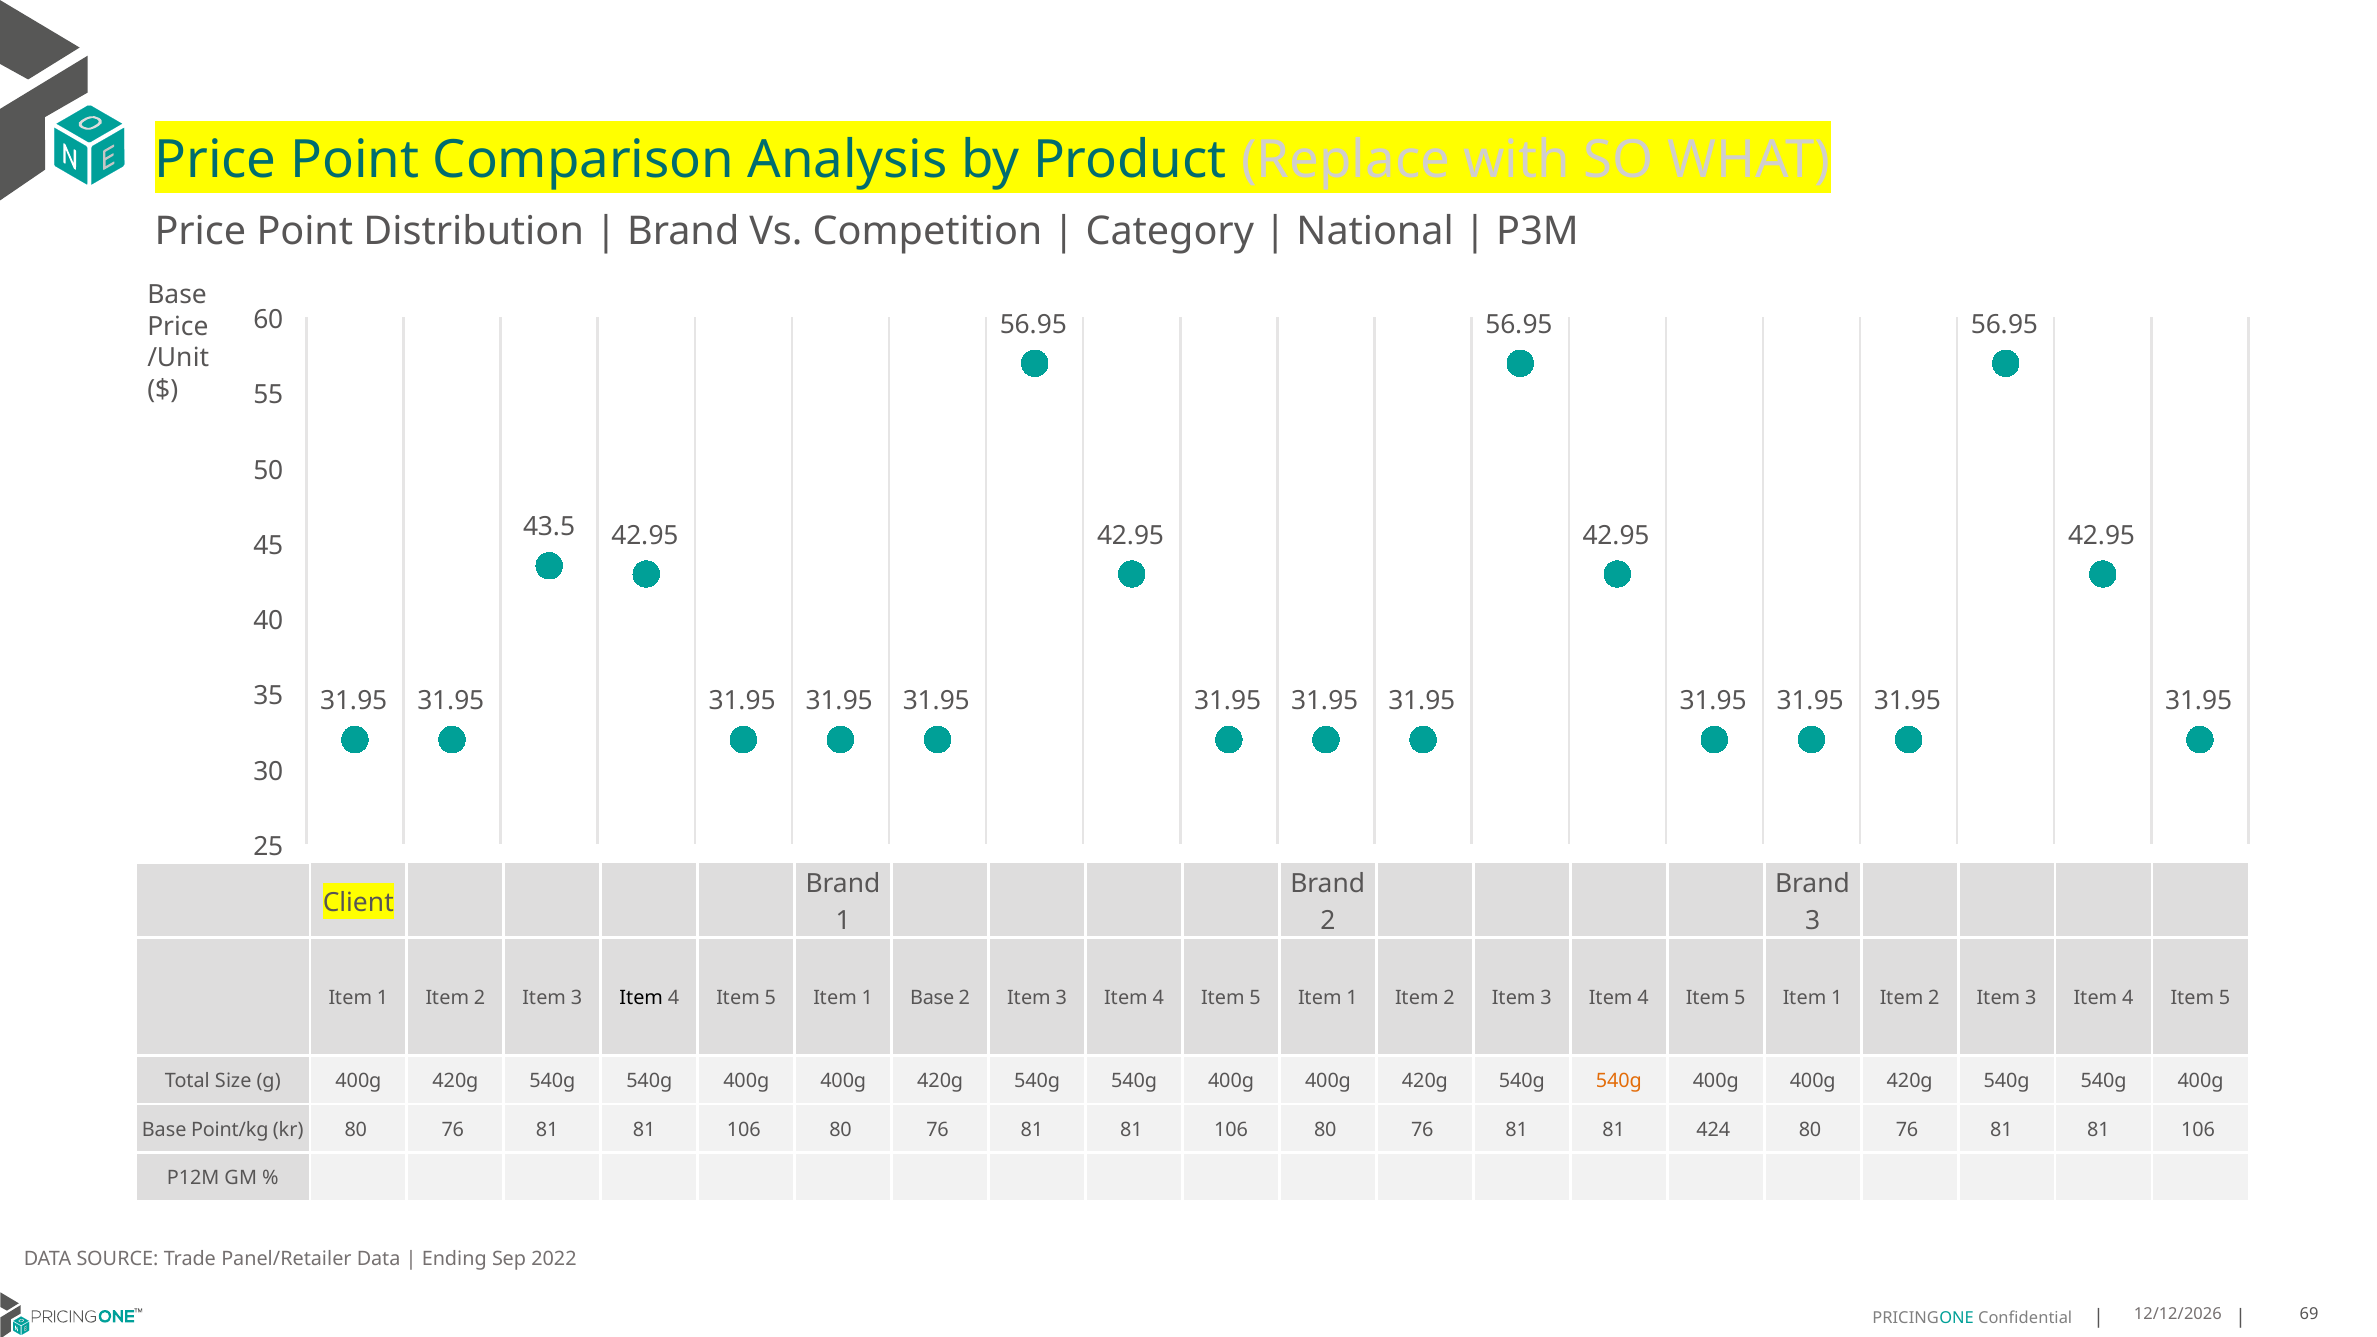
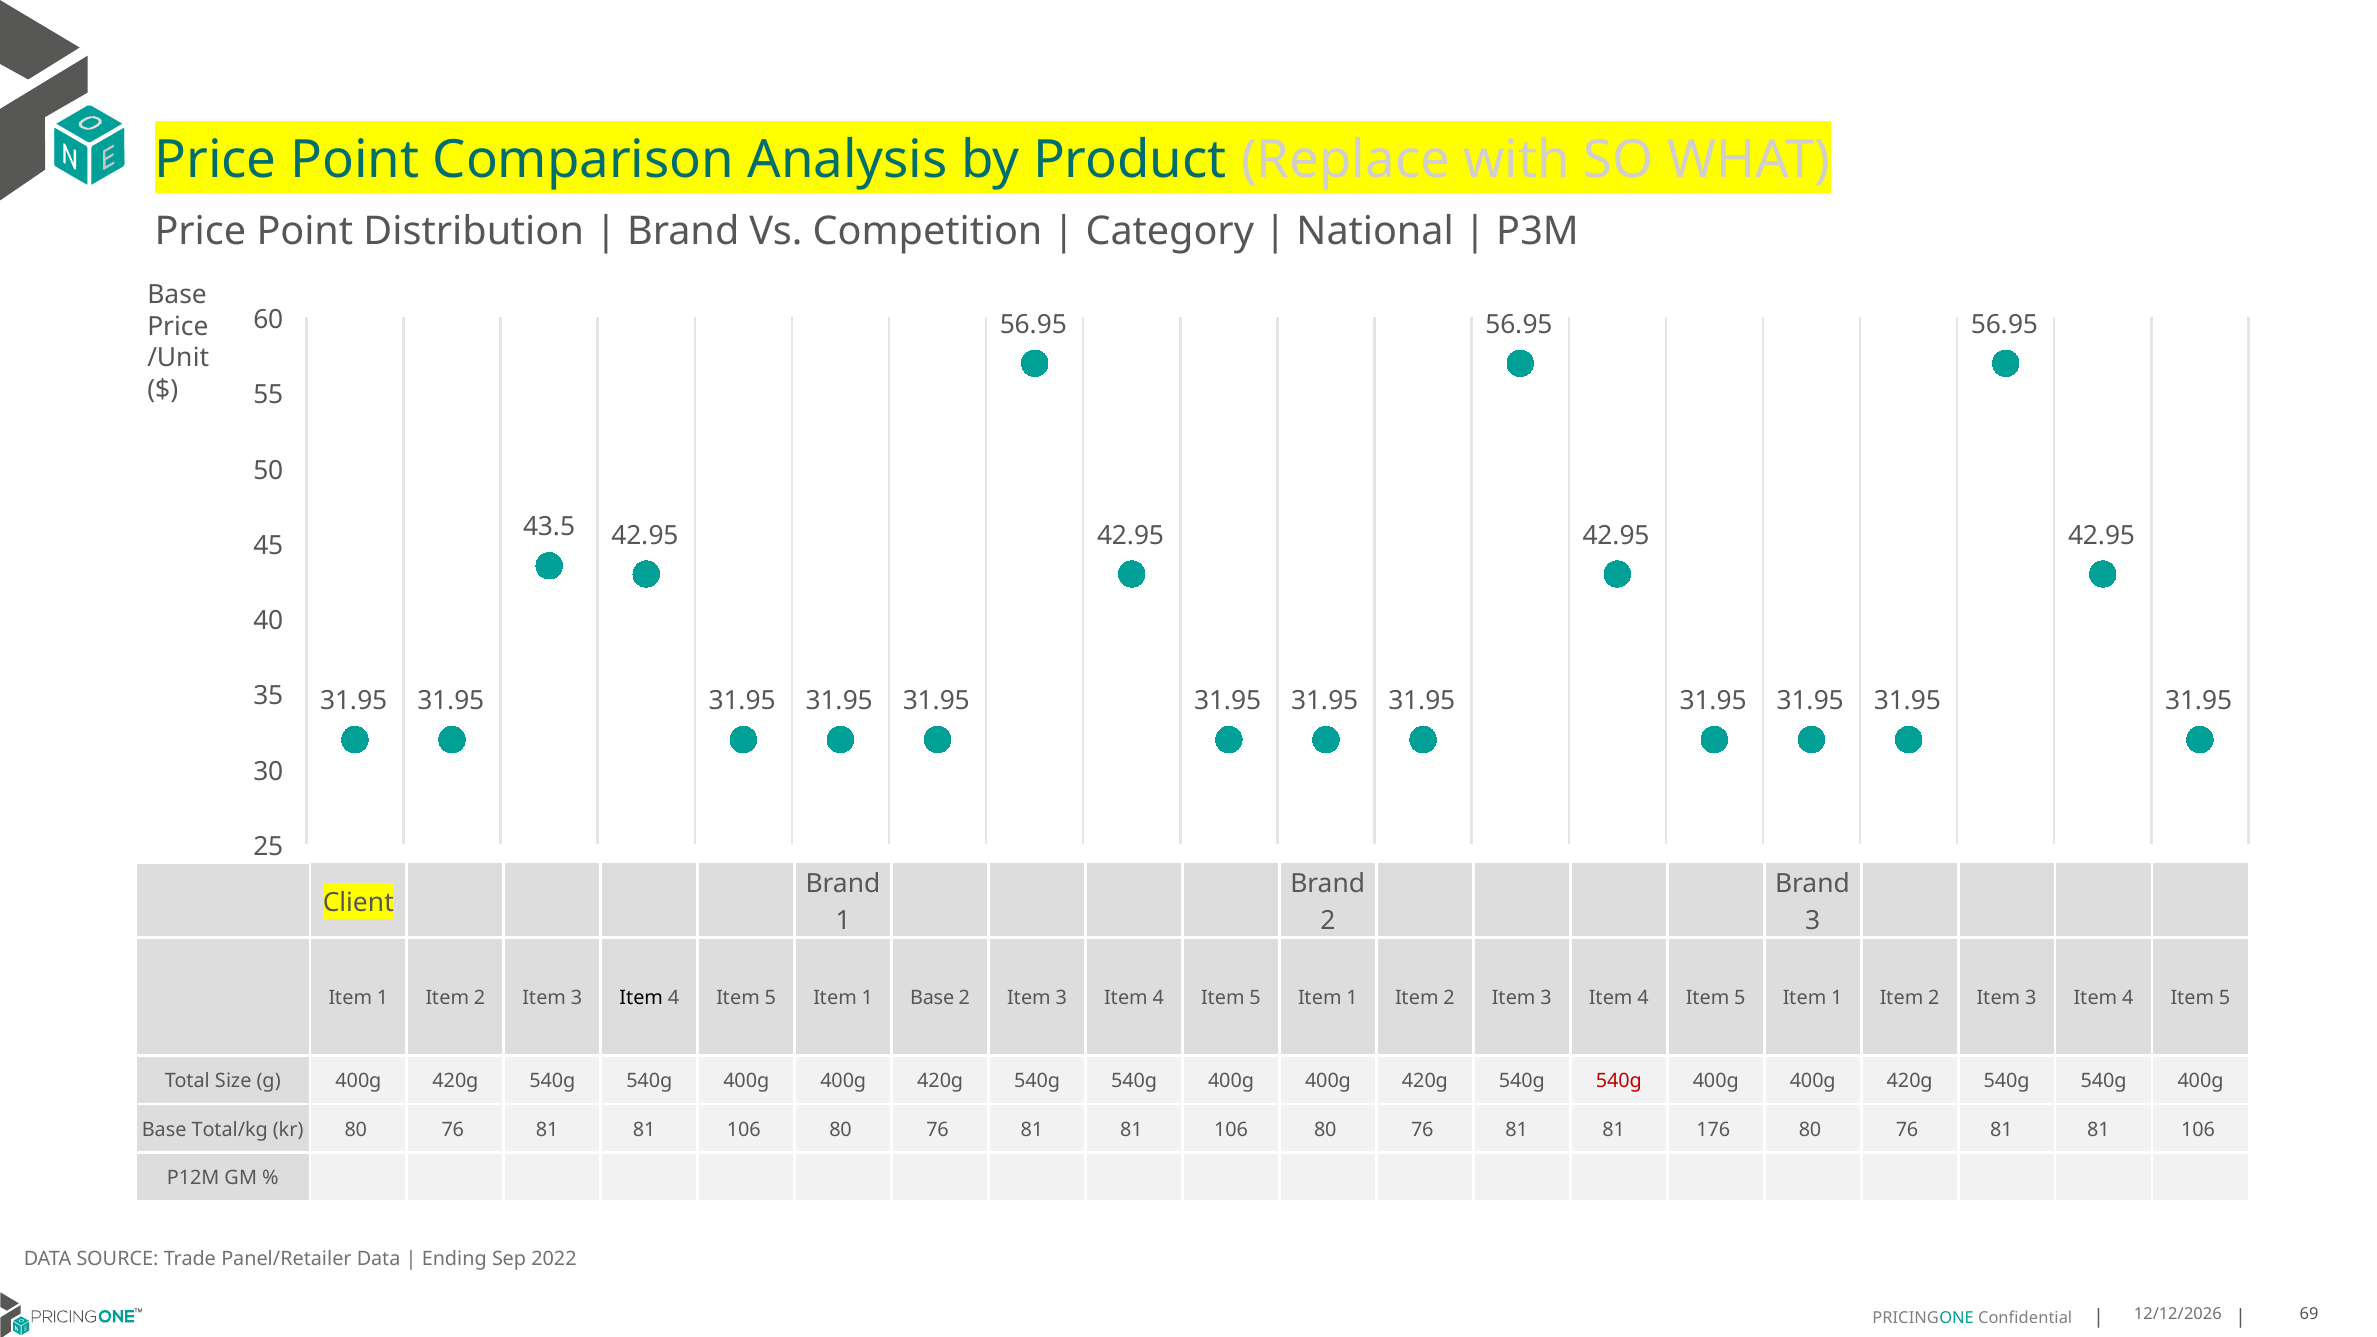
540g at (1619, 1081) colour: orange -> red
Point/kg: Point/kg -> Total/kg
424: 424 -> 176
